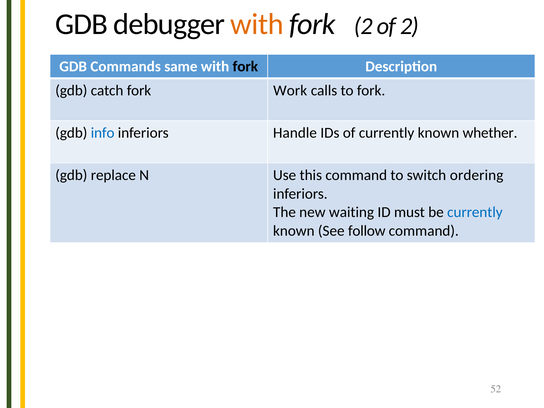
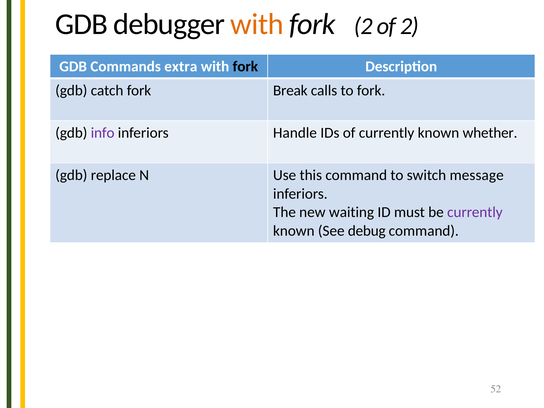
same: same -> extra
Work: Work -> Break
info colour: blue -> purple
ordering: ordering -> message
currently at (475, 212) colour: blue -> purple
follow: follow -> debug
